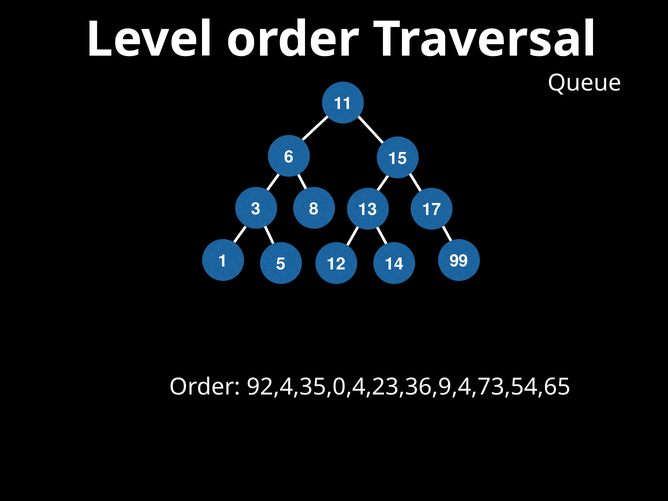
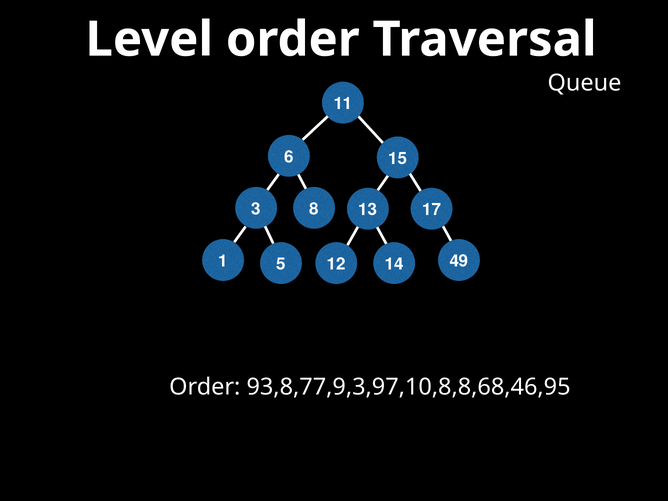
99: 99 -> 49
92,4,35,0,4,23,36,9,4,73,54,65: 92,4,35,0,4,23,36,9,4,73,54,65 -> 93,8,77,9,3,97,10,8,8,68,46,95
